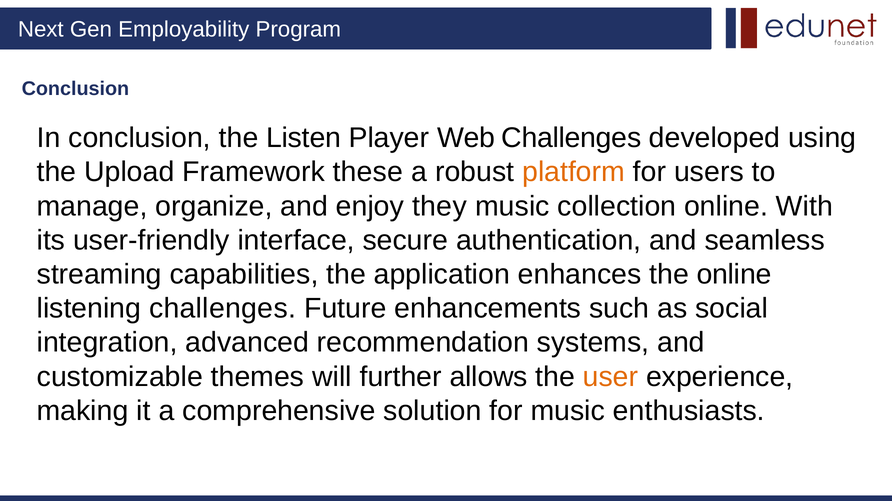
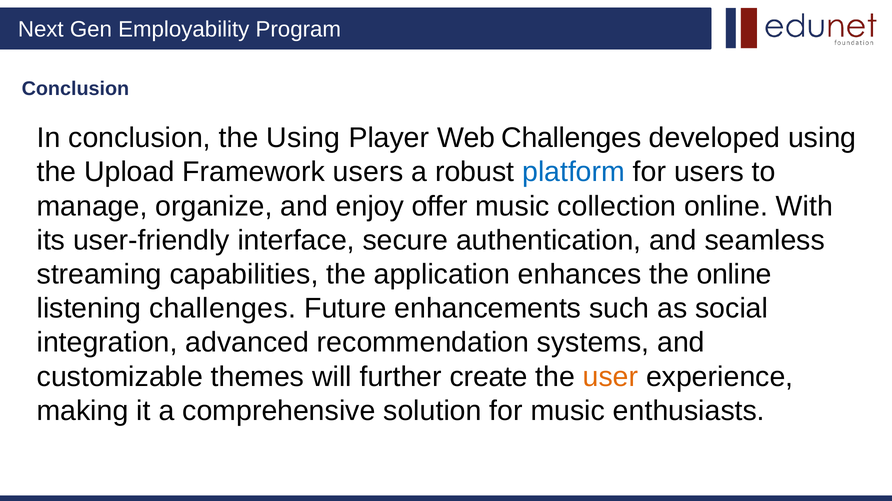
the Listen: Listen -> Using
Framework these: these -> users
platform colour: orange -> blue
they: they -> offer
allows: allows -> create
